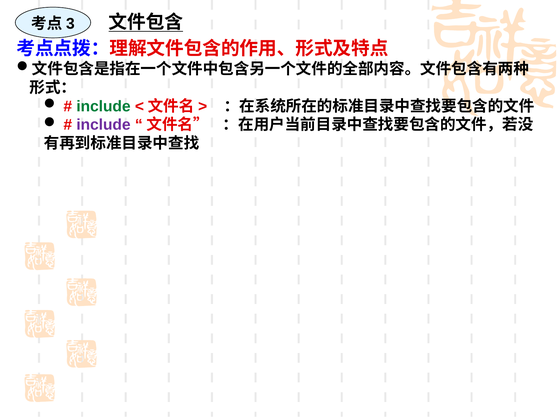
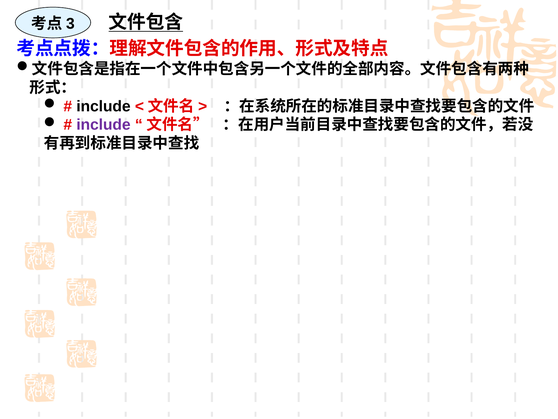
include at (103, 106) colour: green -> black
